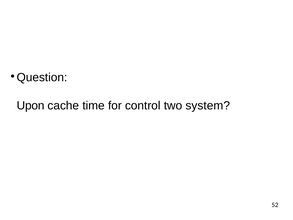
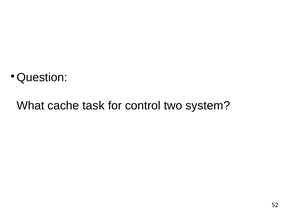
Upon: Upon -> What
time: time -> task
